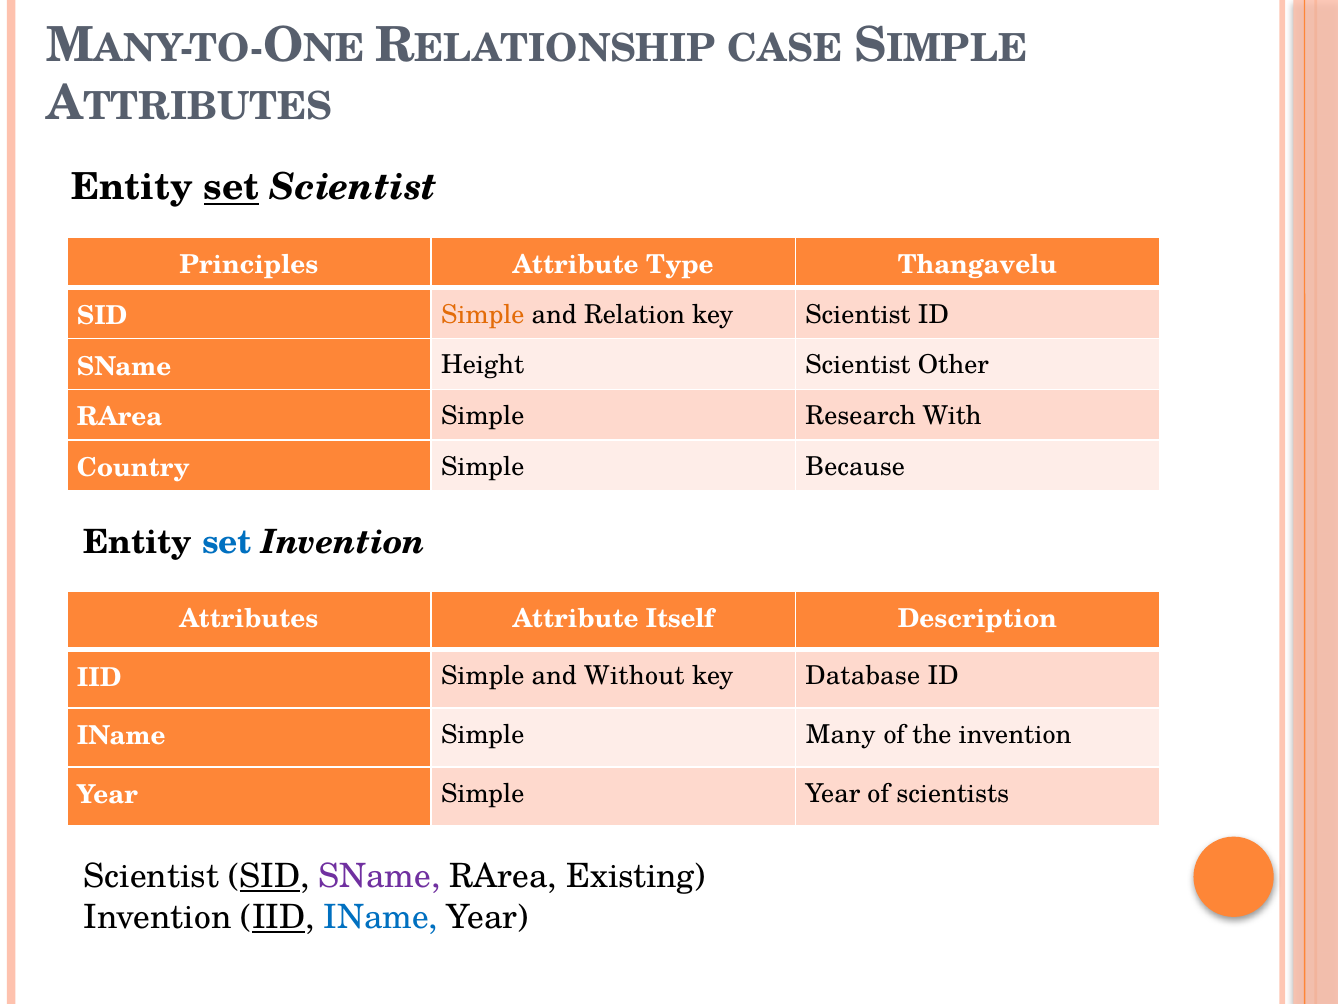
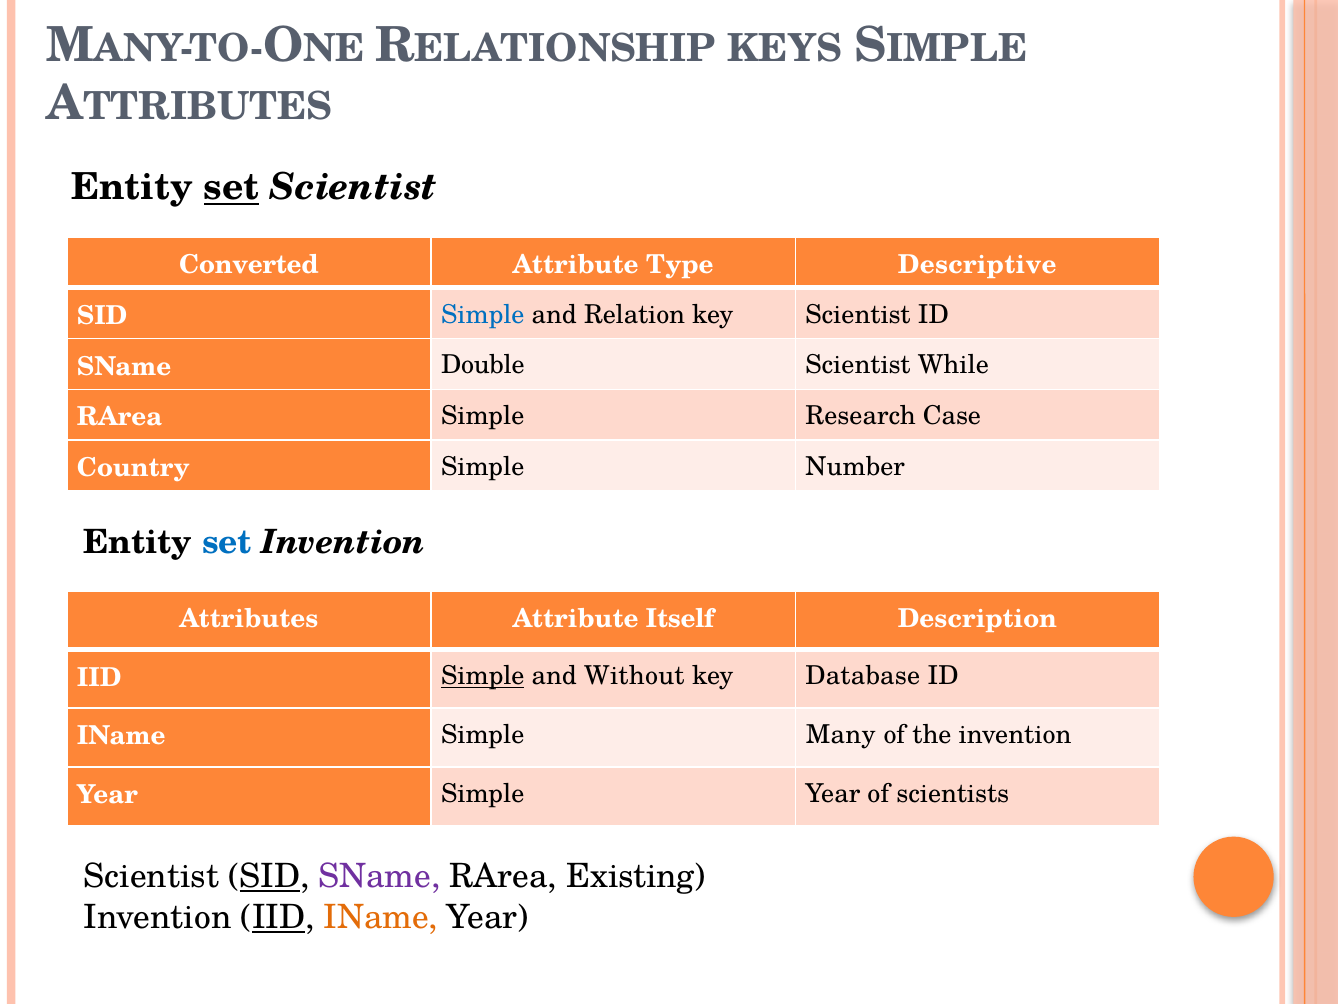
CASE: CASE -> KEYS
Principles: Principles -> Converted
Thangavelu: Thangavelu -> Descriptive
Simple at (483, 314) colour: orange -> blue
Height: Height -> Double
Other: Other -> While
With: With -> Case
Because: Because -> Number
Simple at (483, 676) underline: none -> present
IName at (381, 917) colour: blue -> orange
